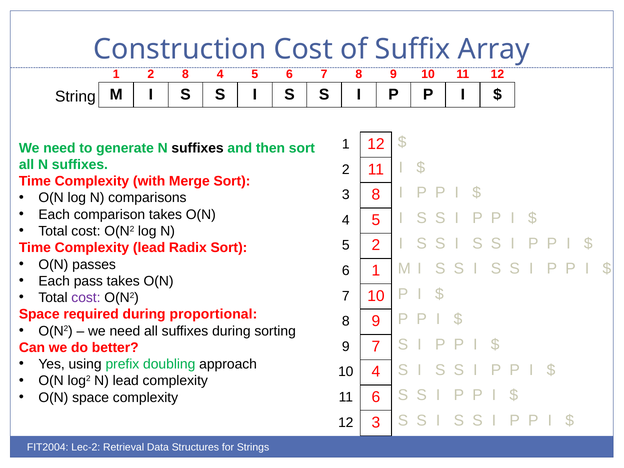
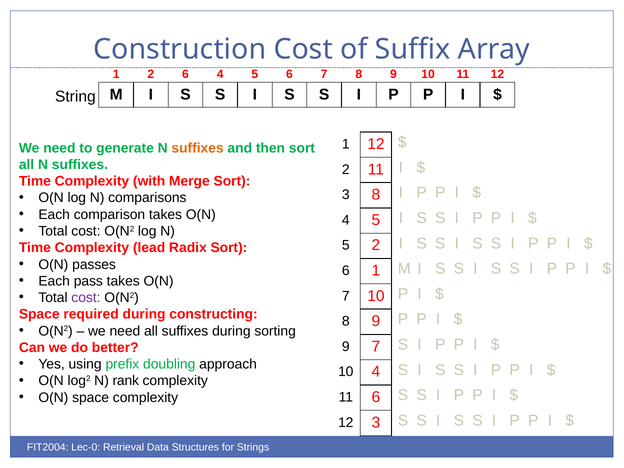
2 8: 8 -> 6
suffixes at (198, 148) colour: black -> orange
proportional: proportional -> constructing
N lead: lead -> rank
Lec-2: Lec-2 -> Lec-0
